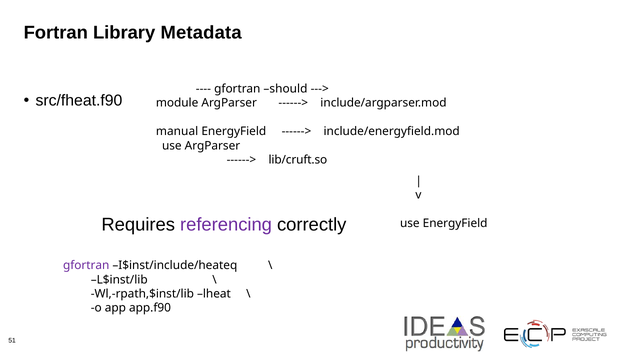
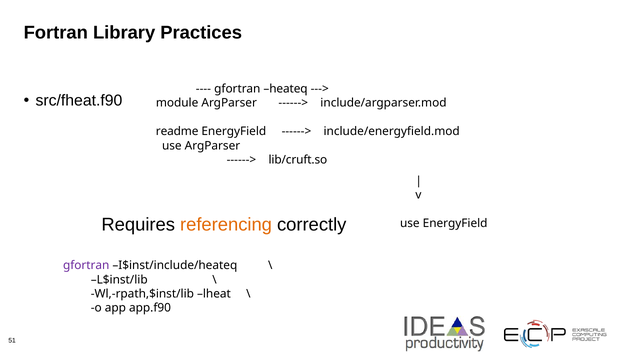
Metadata: Metadata -> Practices
should: should -> heateq
manual: manual -> readme
referencing colour: purple -> orange
